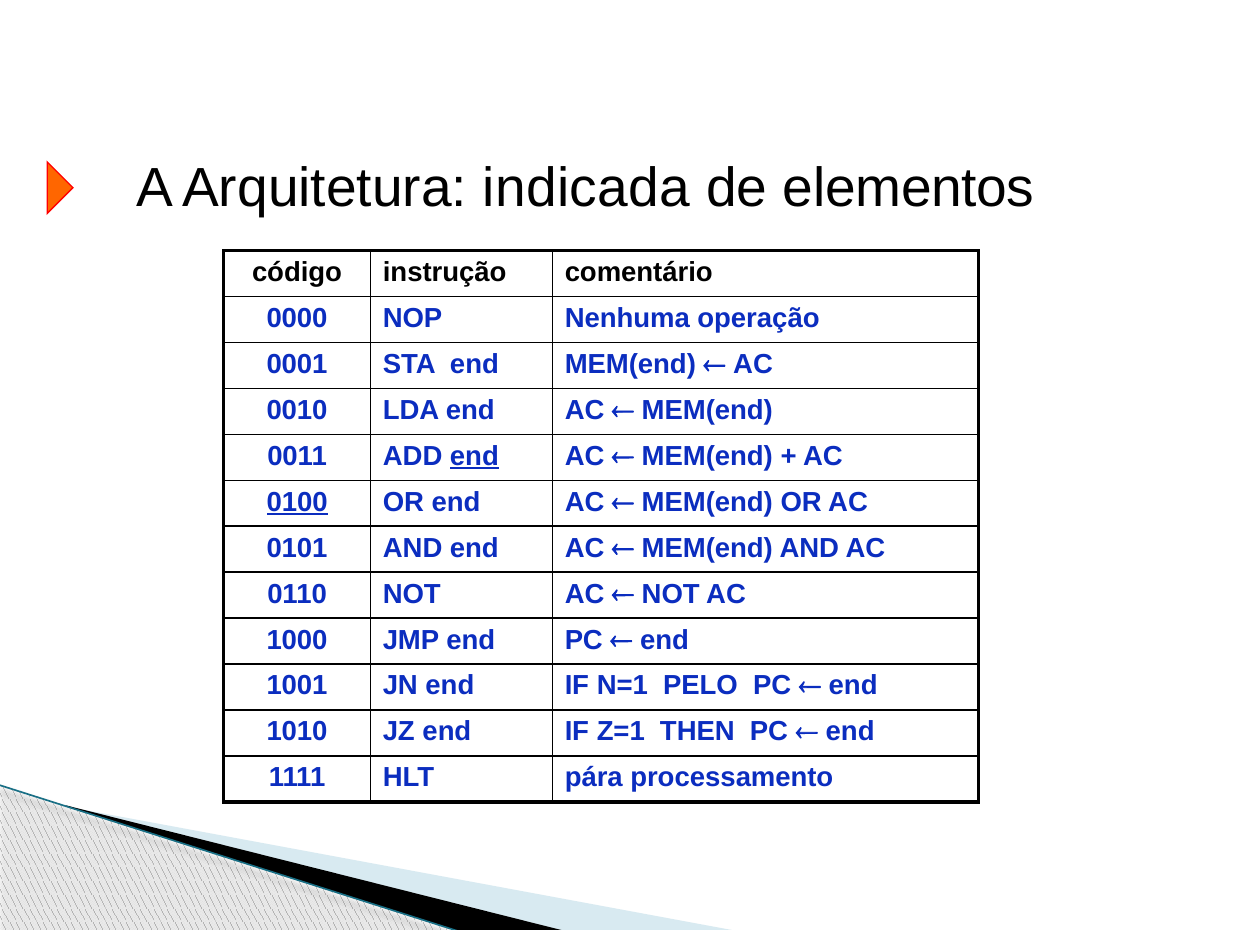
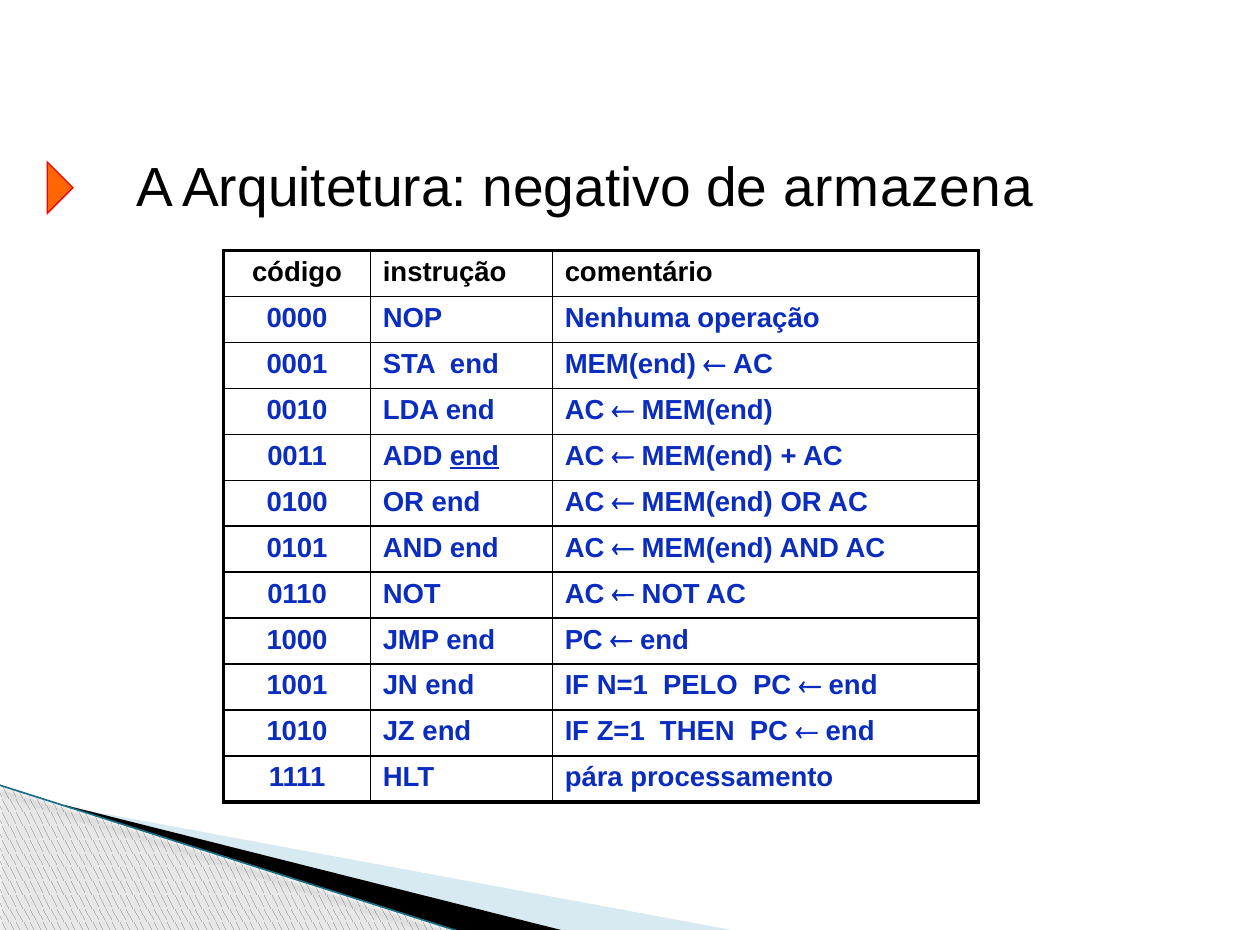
indicada: indicada -> negativo
elementos: elementos -> armazena
0100 underline: present -> none
